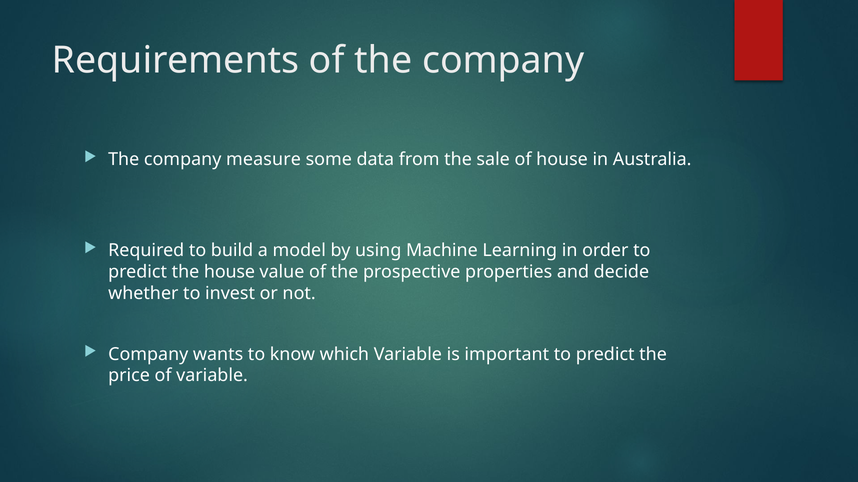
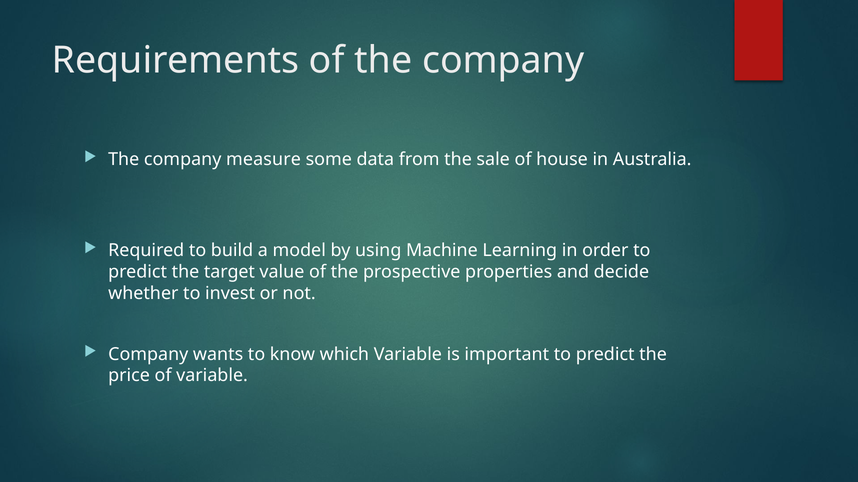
the house: house -> target
